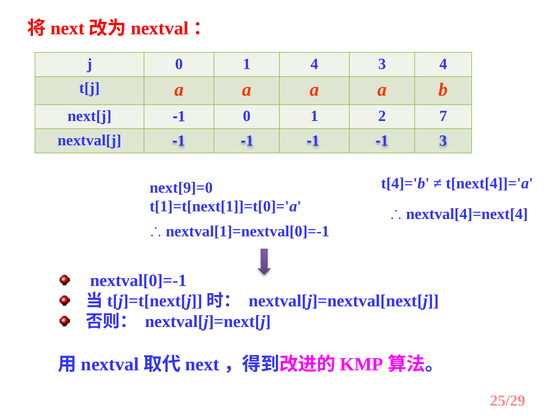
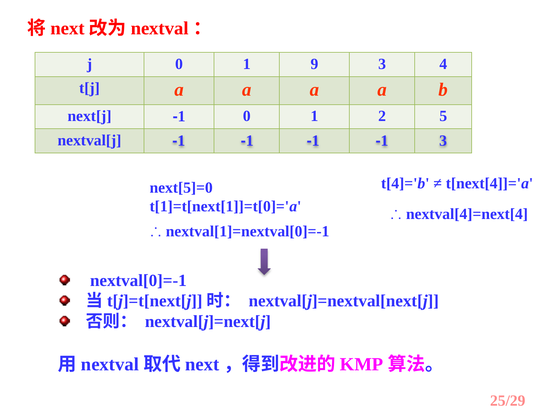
1 4: 4 -> 9
7: 7 -> 5
next[9]=0: next[9]=0 -> next[5]=0
